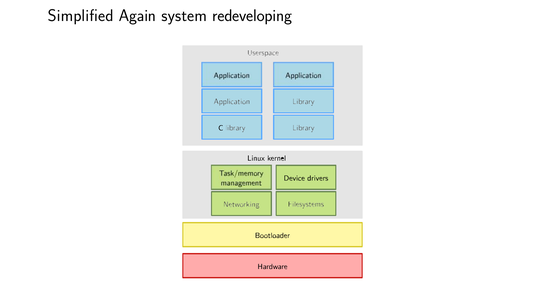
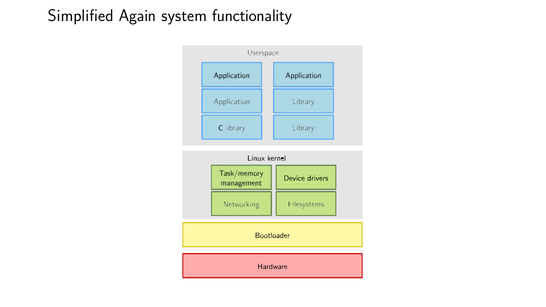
redeveloping: redeveloping -> functionality
